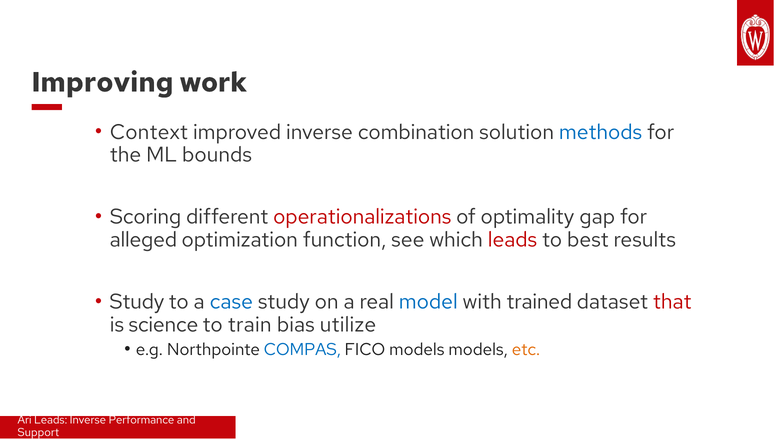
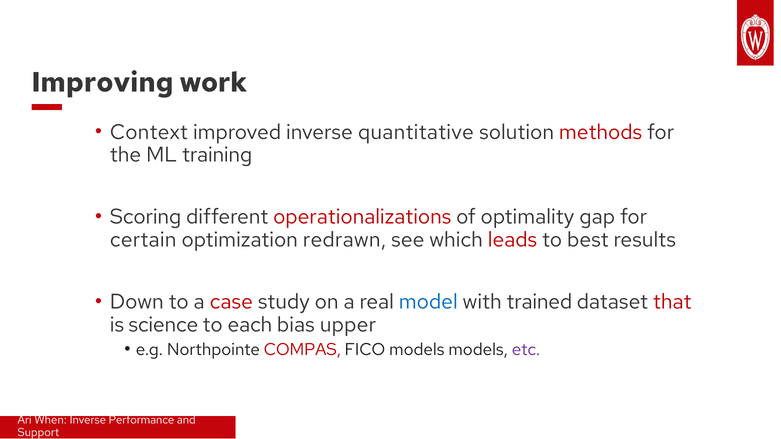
combination: combination -> quantitative
methods colour: blue -> red
bounds: bounds -> training
alleged: alleged -> certain
function: function -> redrawn
Study at (137, 302): Study -> Down
case colour: blue -> red
train: train -> each
utilize: utilize -> upper
COMPAS colour: blue -> red
etc colour: orange -> purple
Ari Leads: Leads -> When
